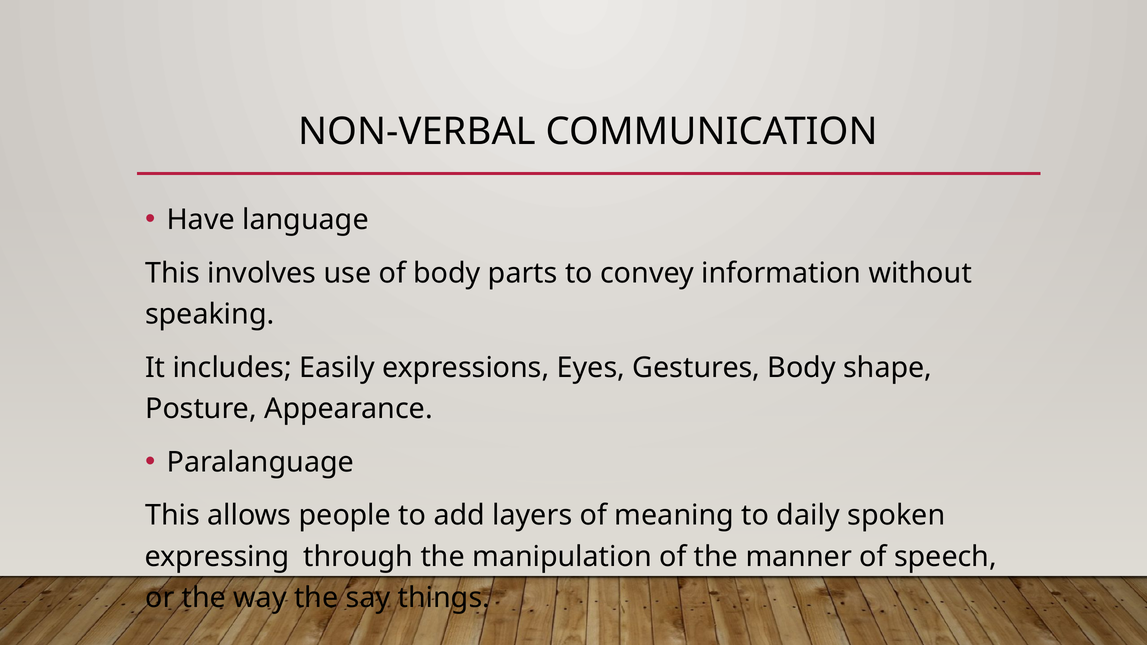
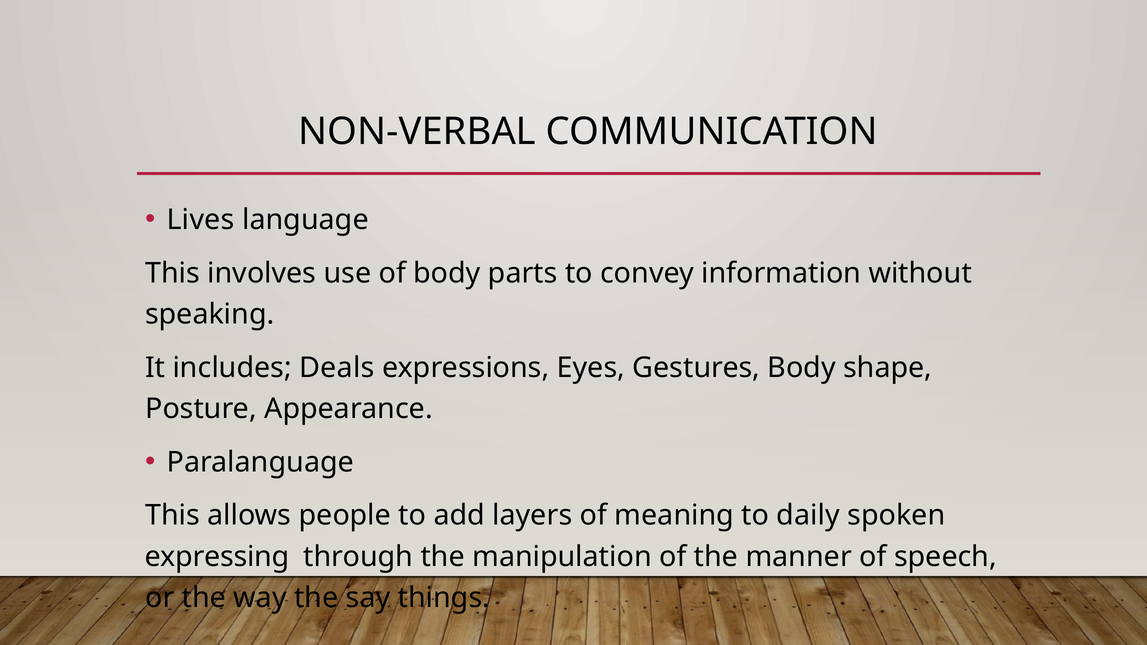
Have: Have -> Lives
Easily: Easily -> Deals
